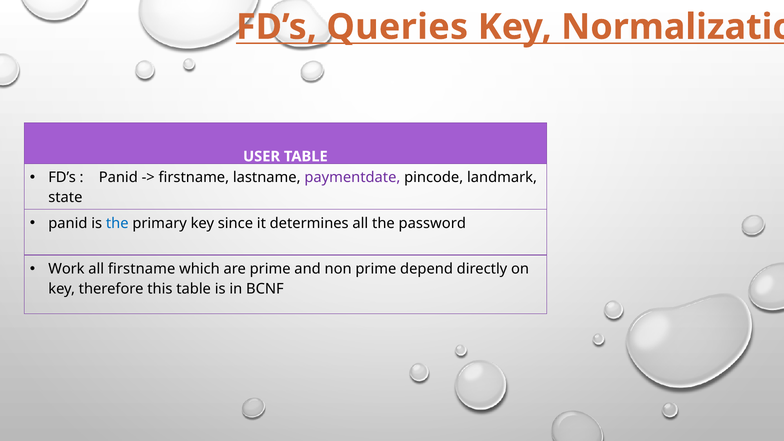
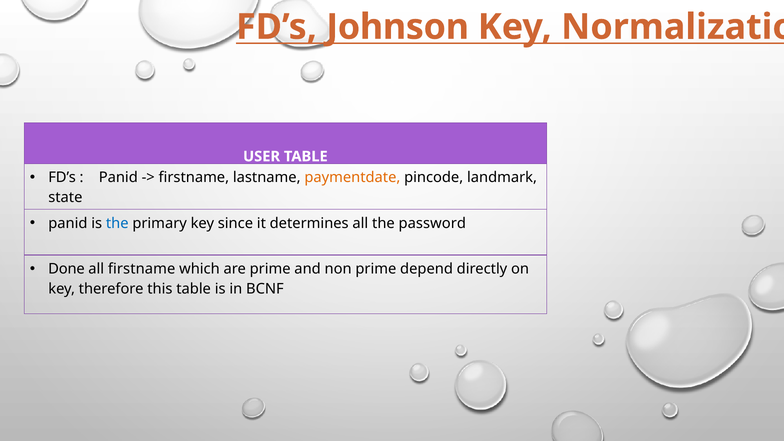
Queries: Queries -> Johnson
paymentdate colour: purple -> orange
Work: Work -> Done
